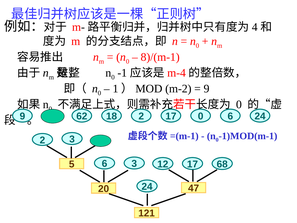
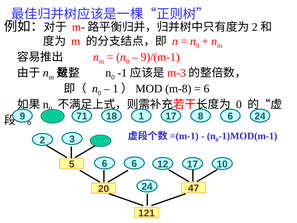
4 at (255, 27): 4 -> 2
8)/(m-1: 8)/(m-1 -> 9)/(m-1
m-4: m-4 -> m-3
m-2: m-2 -> m-8
9 at (207, 89): 9 -> 6
62: 62 -> 71
18 2: 2 -> 1
17 0: 0 -> 8
6 3: 3 -> 6
68: 68 -> 10
